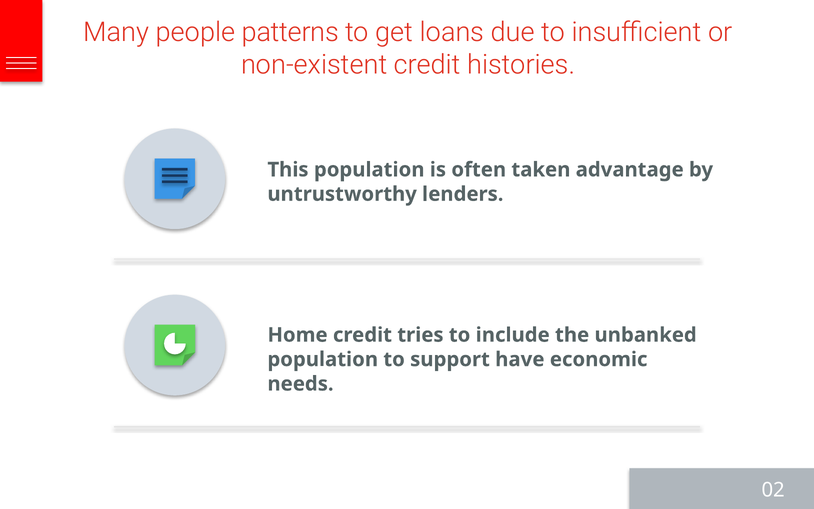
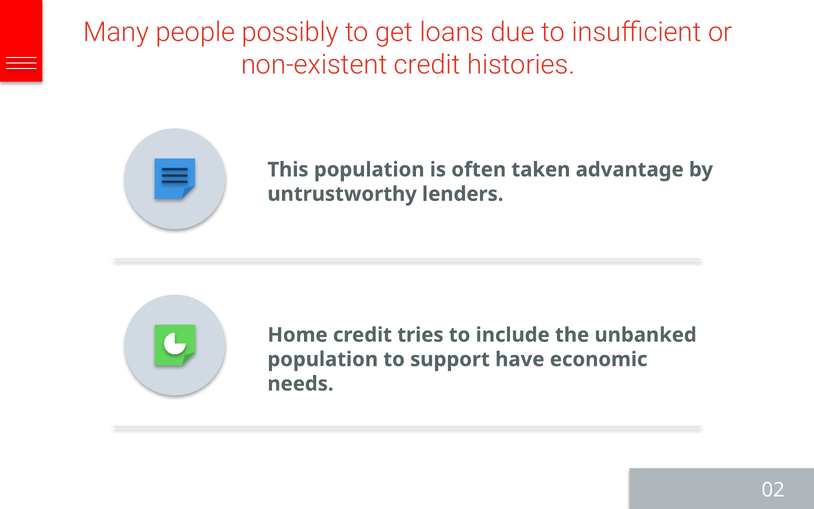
patterns: patterns -> possibly
